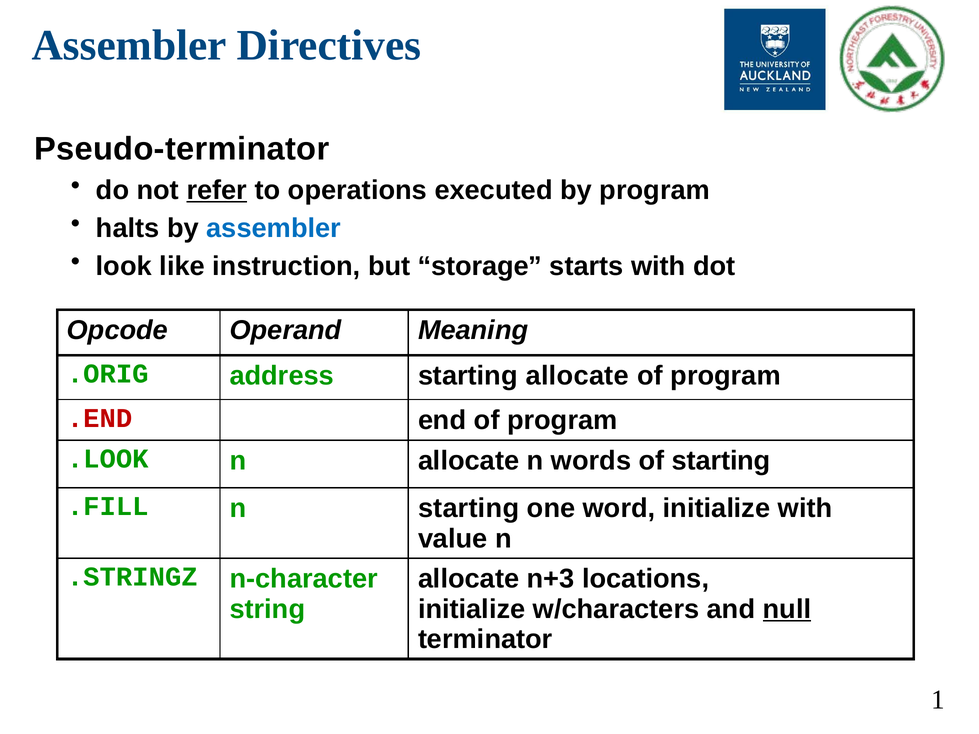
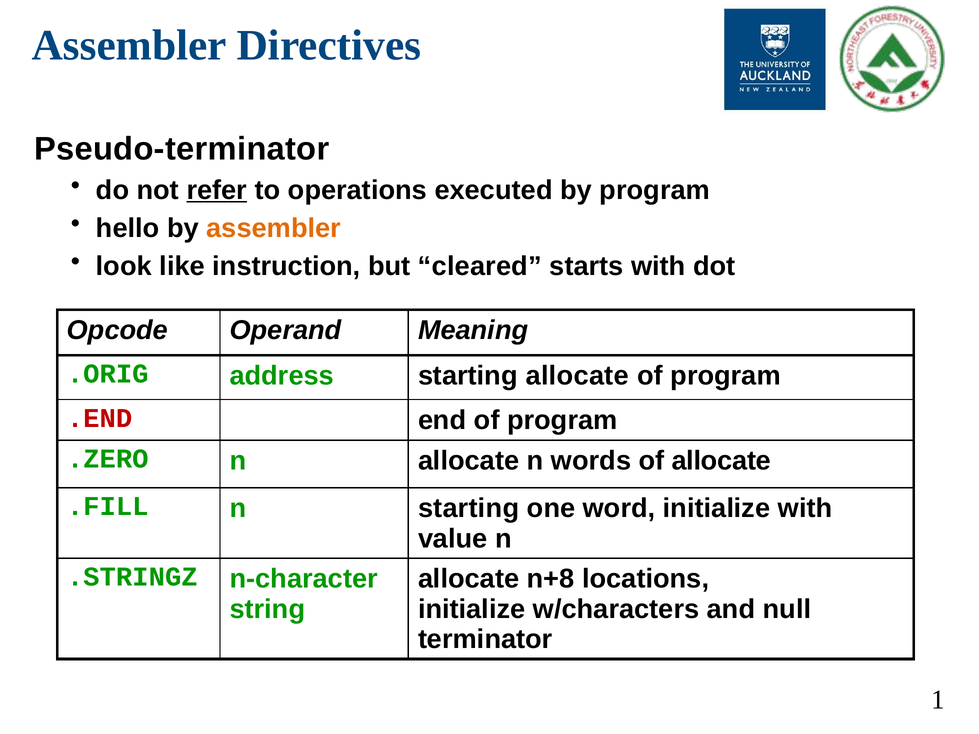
halts: halts -> hello
assembler at (274, 228) colour: blue -> orange
storage: storage -> cleared
.LOOK: .LOOK -> .ZERO
of starting: starting -> allocate
n+3: n+3 -> n+8
null underline: present -> none
